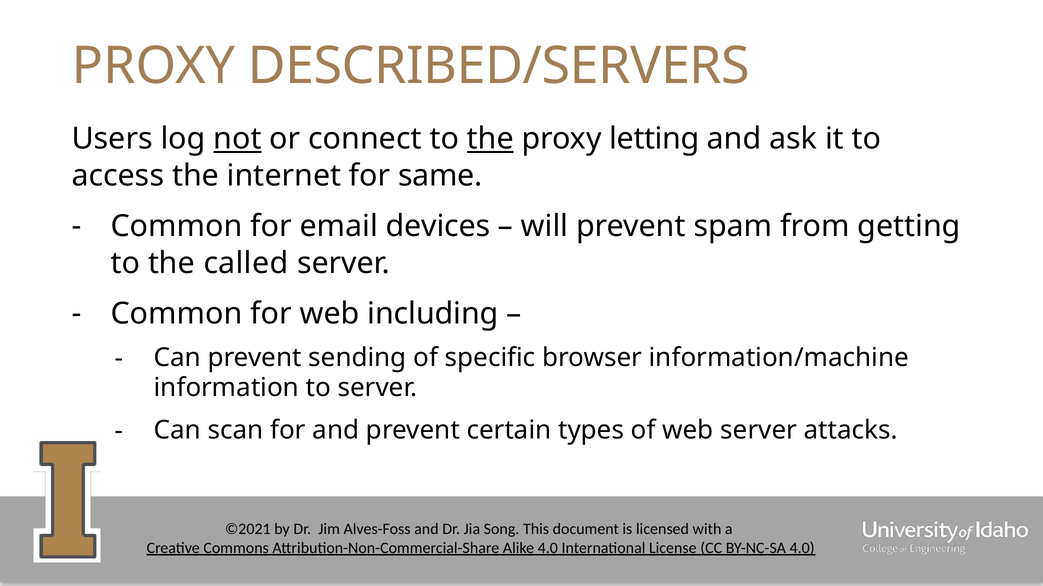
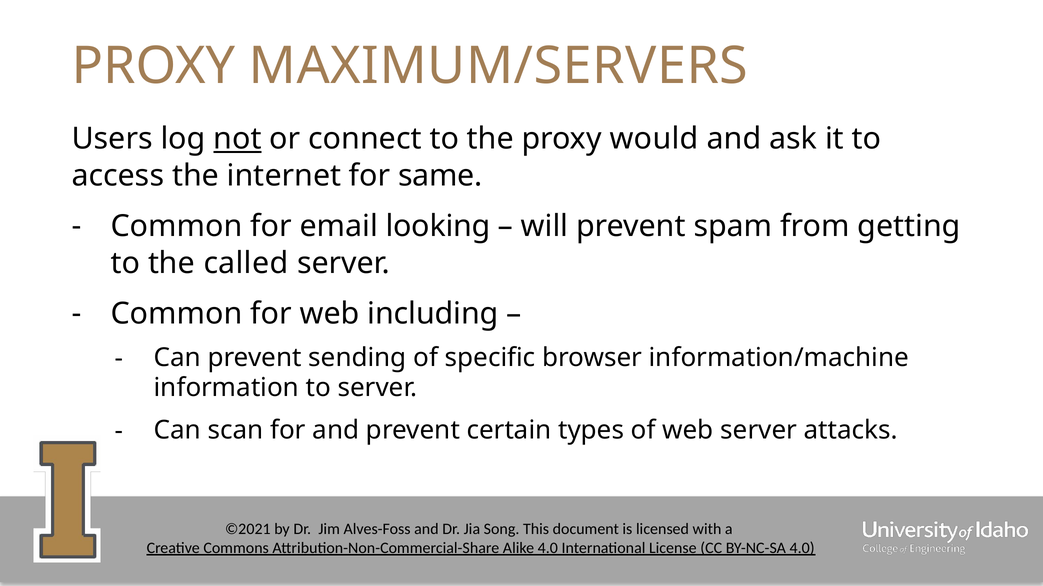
DESCRIBED/SERVERS: DESCRIBED/SERVERS -> MAXIMUM/SERVERS
the at (490, 139) underline: present -> none
letting: letting -> would
devices: devices -> looking
